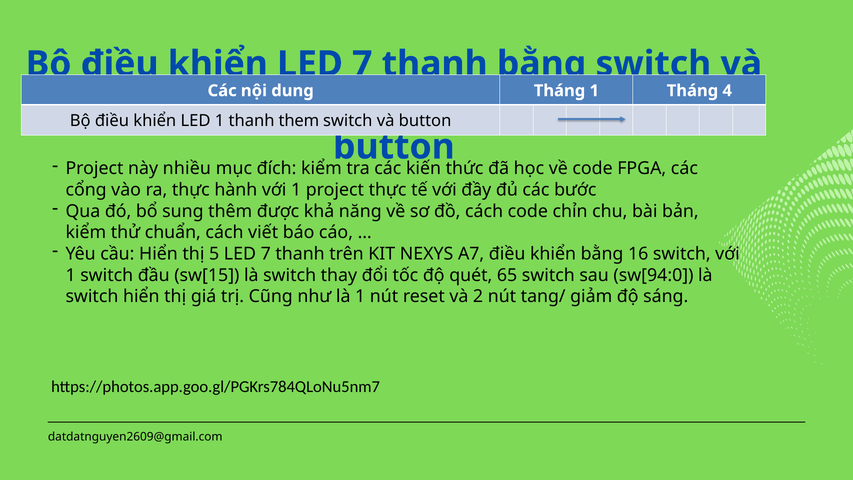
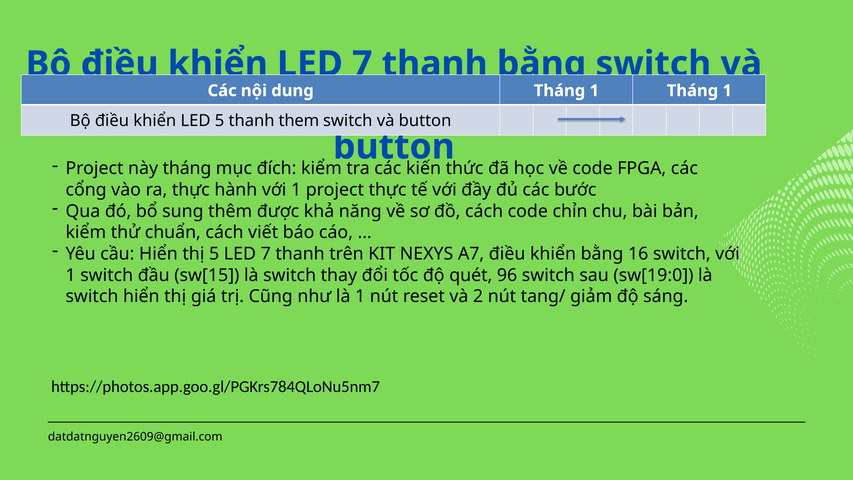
1 Tháng 4: 4 -> 1
LED 1: 1 -> 5
này nhiều: nhiều -> tháng
65: 65 -> 96
sw[94:0: sw[94:0 -> sw[19:0
